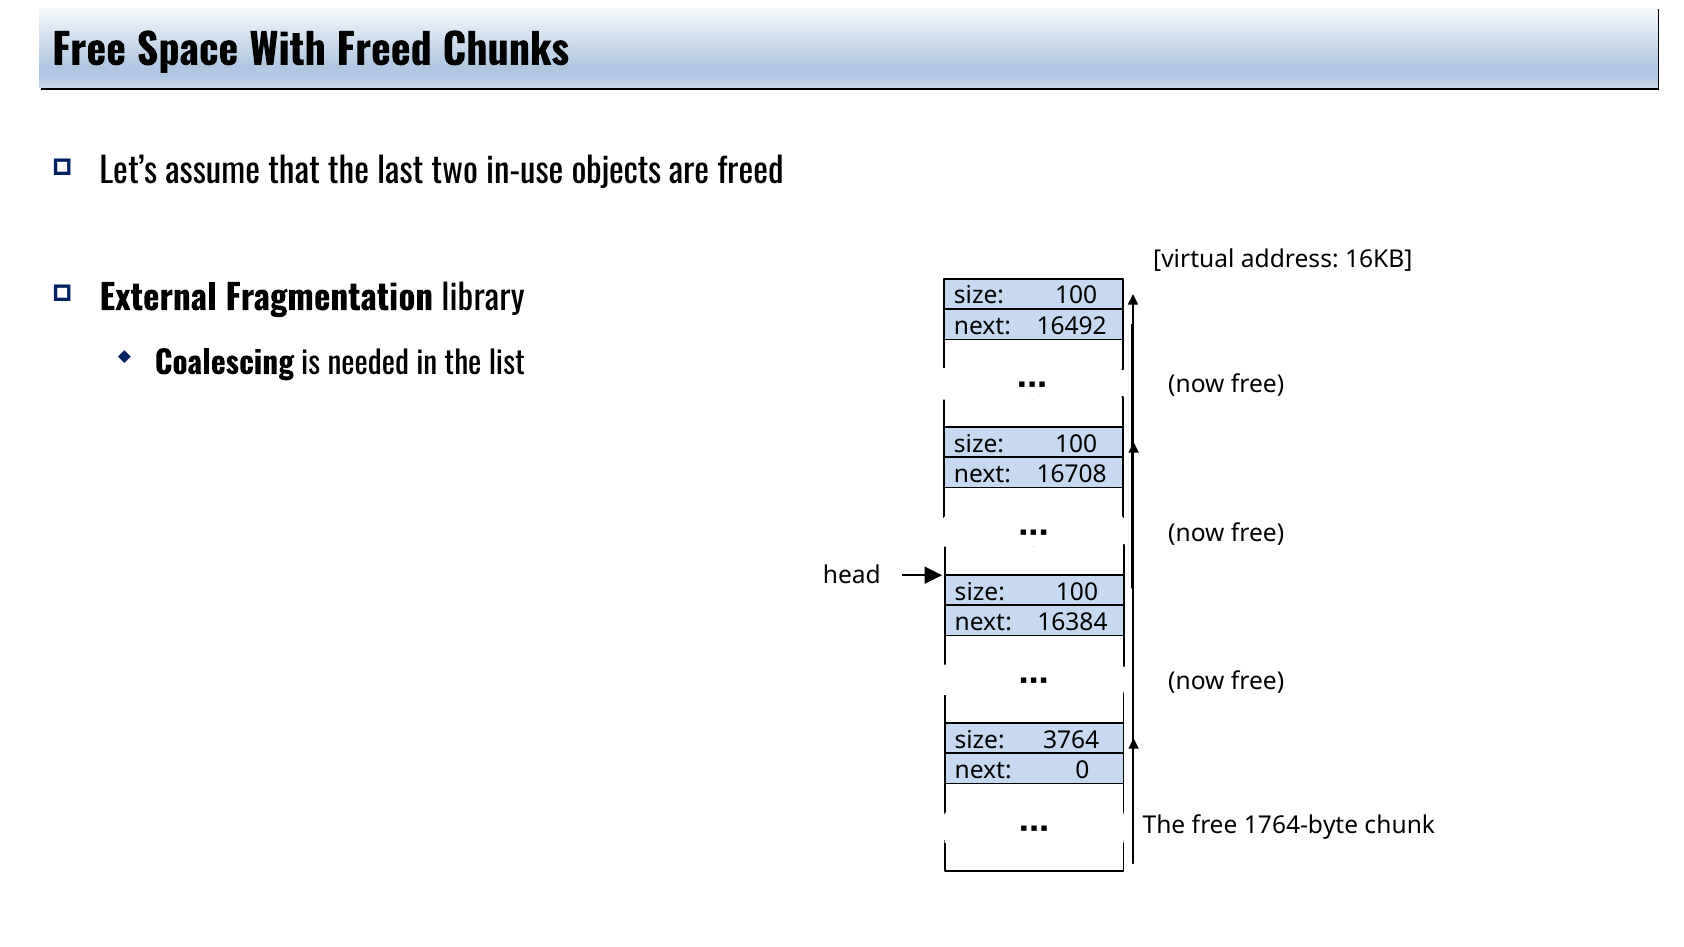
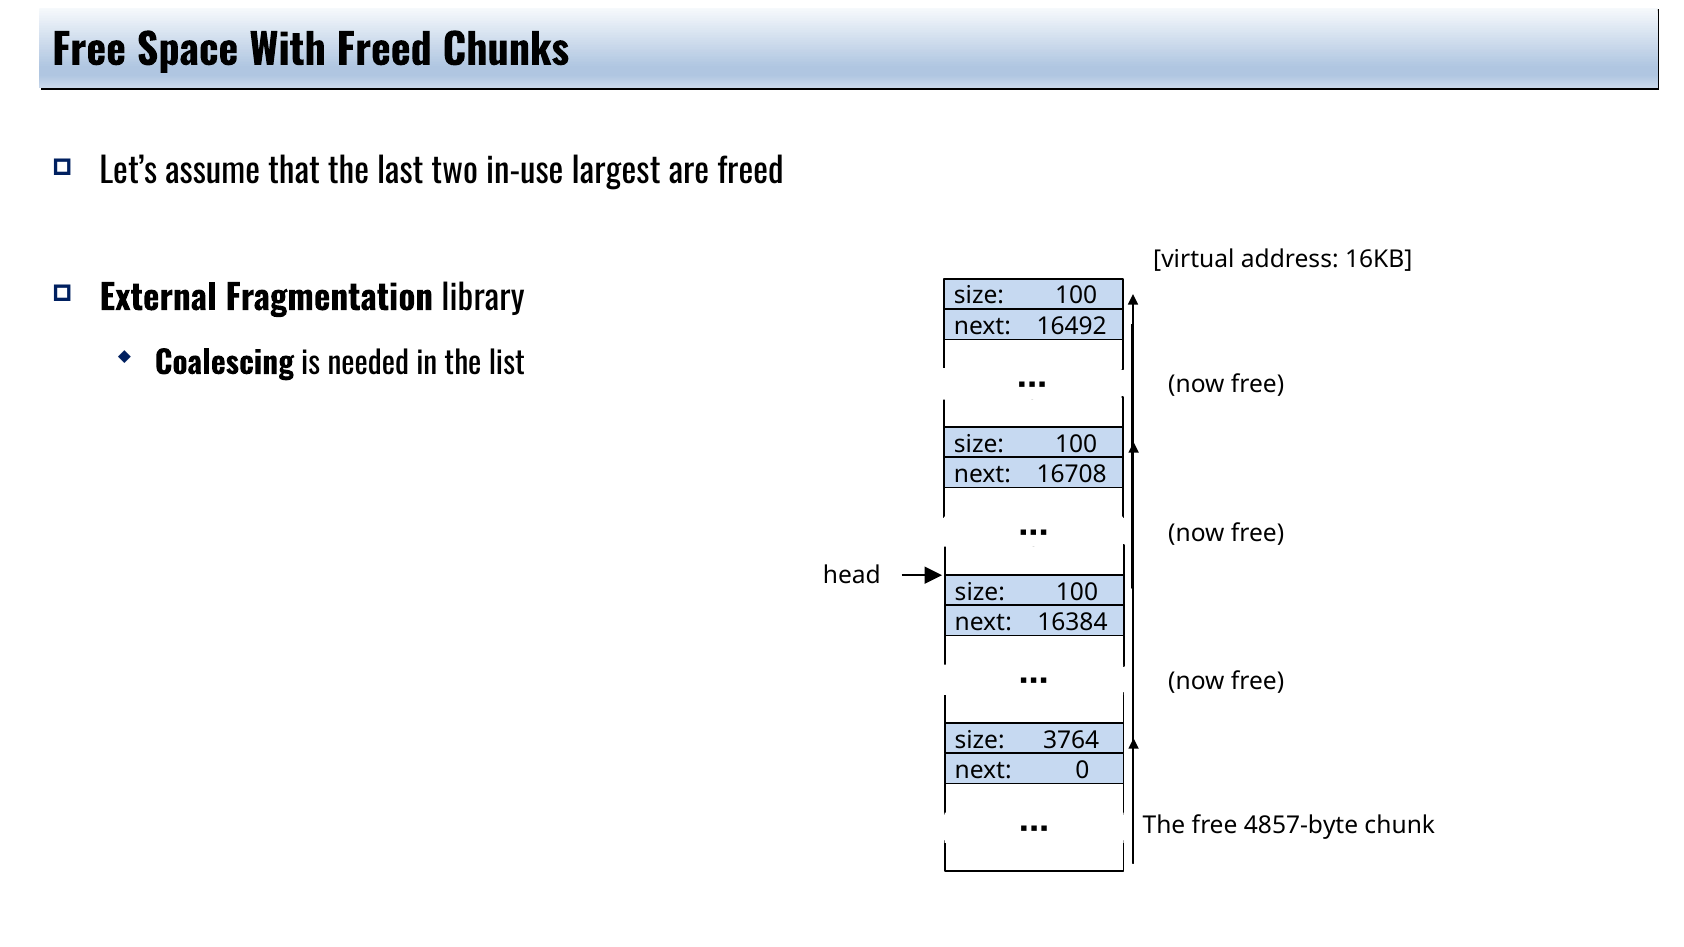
objects: objects -> largest
1764-byte: 1764-byte -> 4857-byte
